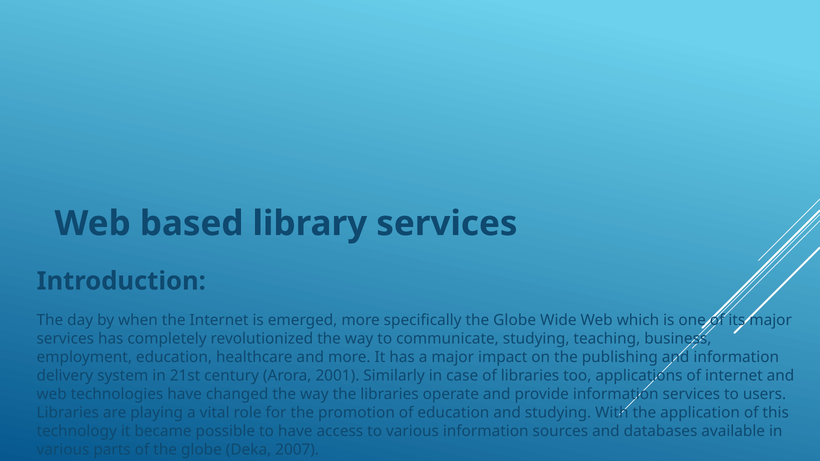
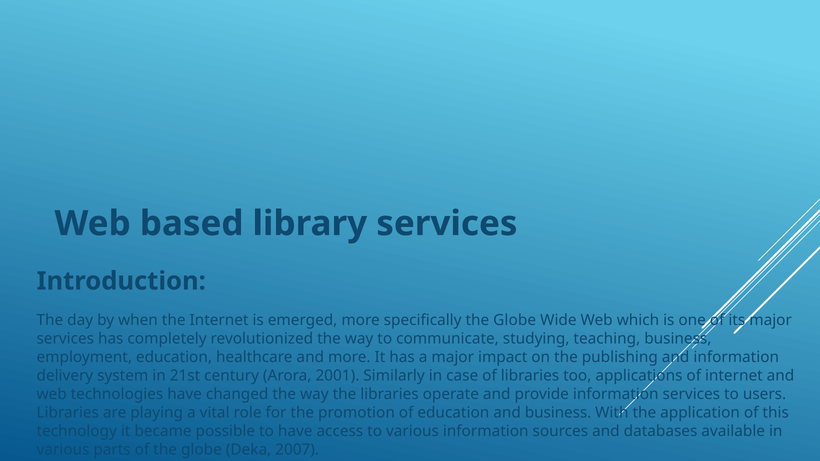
and studying: studying -> business
